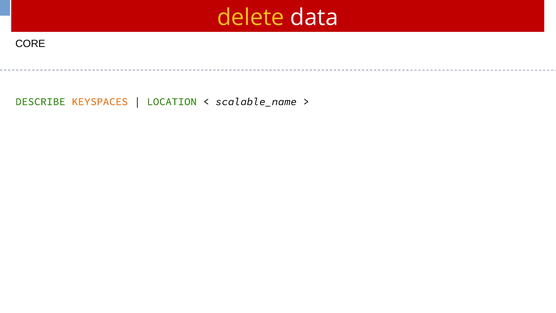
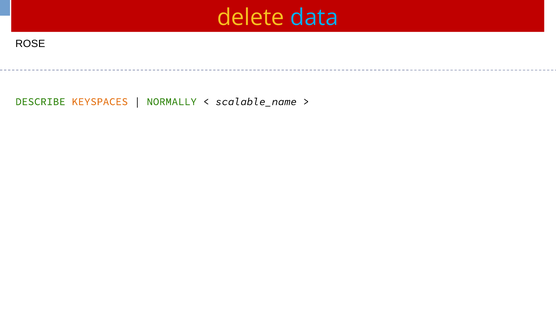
data colour: white -> light blue
CORE: CORE -> ROSE
LOCATION: LOCATION -> NORMALLY
